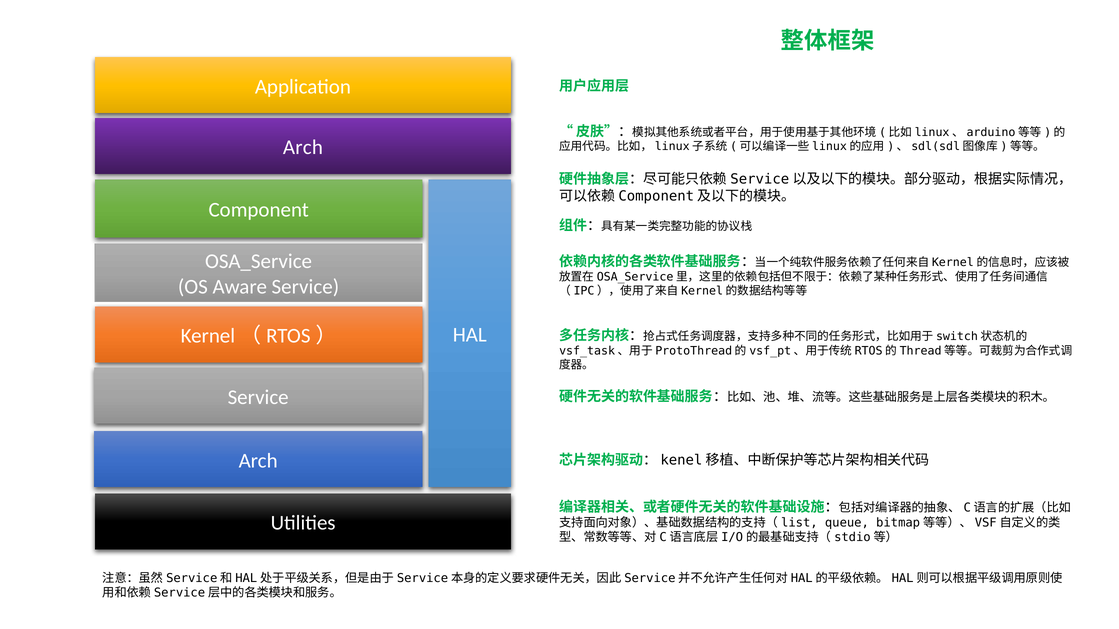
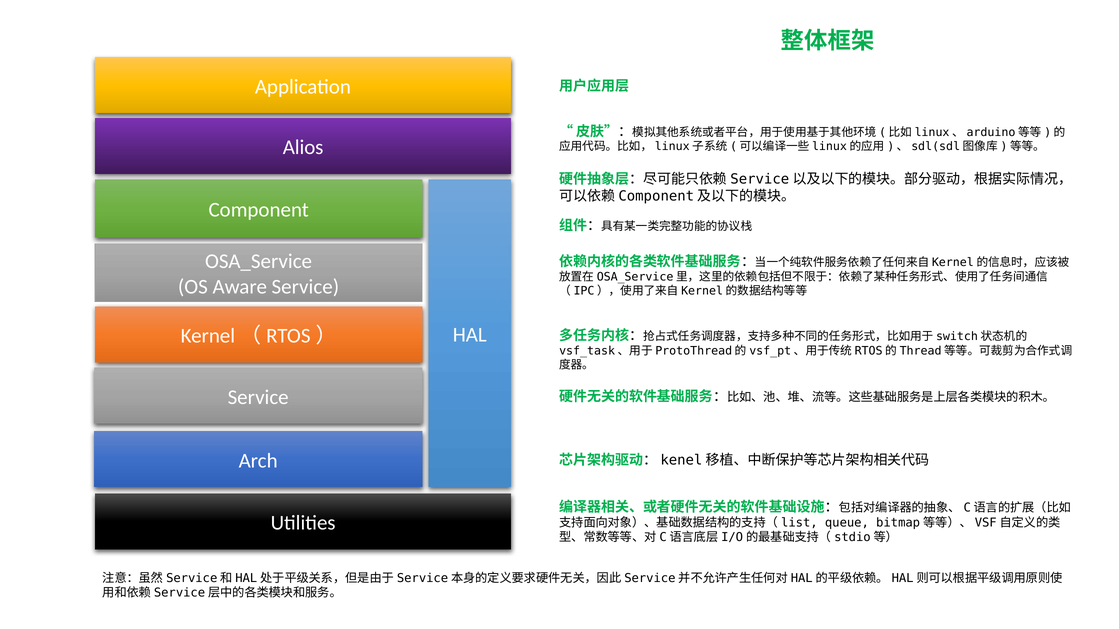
Arch at (303, 148): Arch -> Alios
